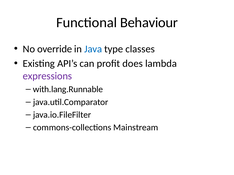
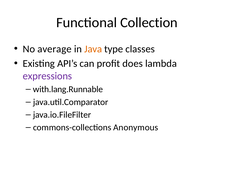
Behaviour: Behaviour -> Collection
override: override -> average
Java colour: blue -> orange
Mainstream: Mainstream -> Anonymous
